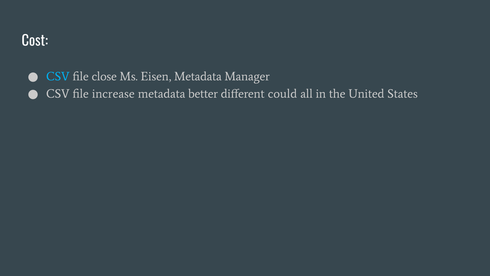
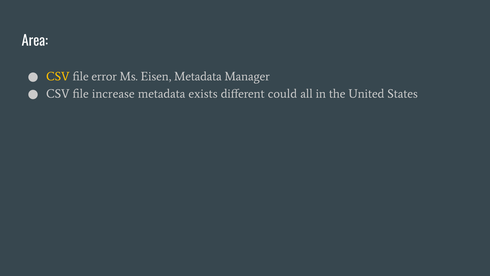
Cost: Cost -> Area
CSV at (58, 76) colour: light blue -> yellow
close: close -> error
better: better -> exists
